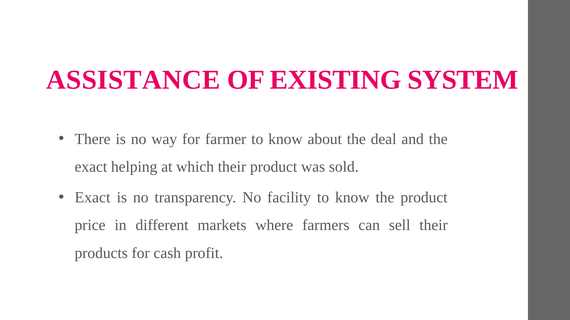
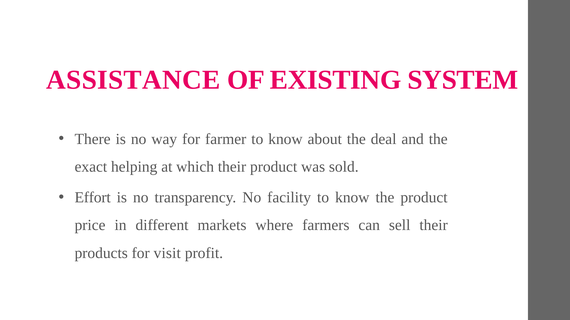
Exact at (93, 198): Exact -> Effort
cash: cash -> visit
